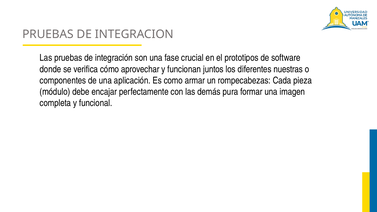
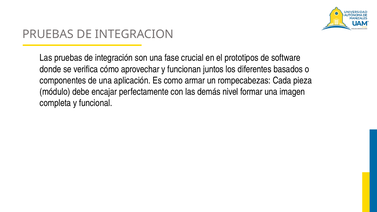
nuestras: nuestras -> basados
pura: pura -> nivel
